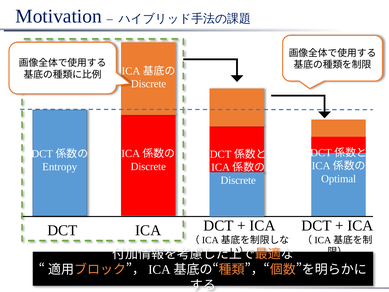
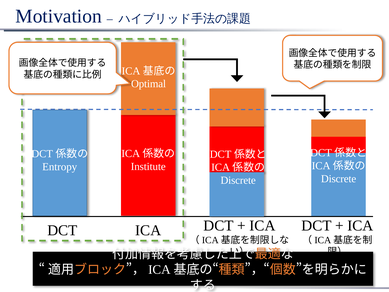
Discrete at (149, 84): Discrete -> Optimal
Discrete at (148, 166): Discrete -> Institute
Optimal at (339, 179): Optimal -> Discrete
